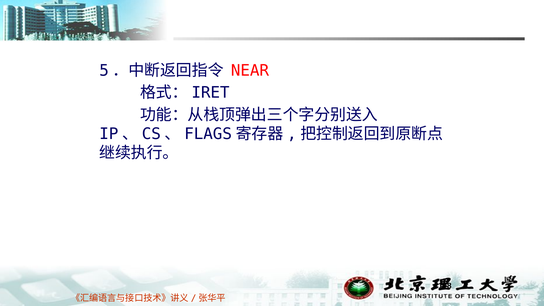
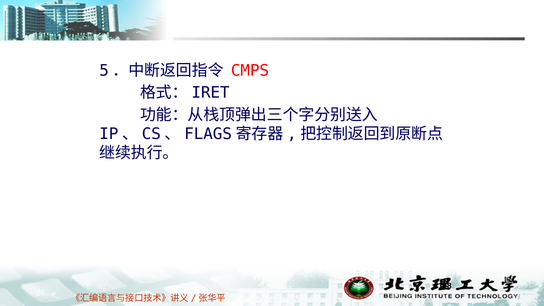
NEAR: NEAR -> CMPS
